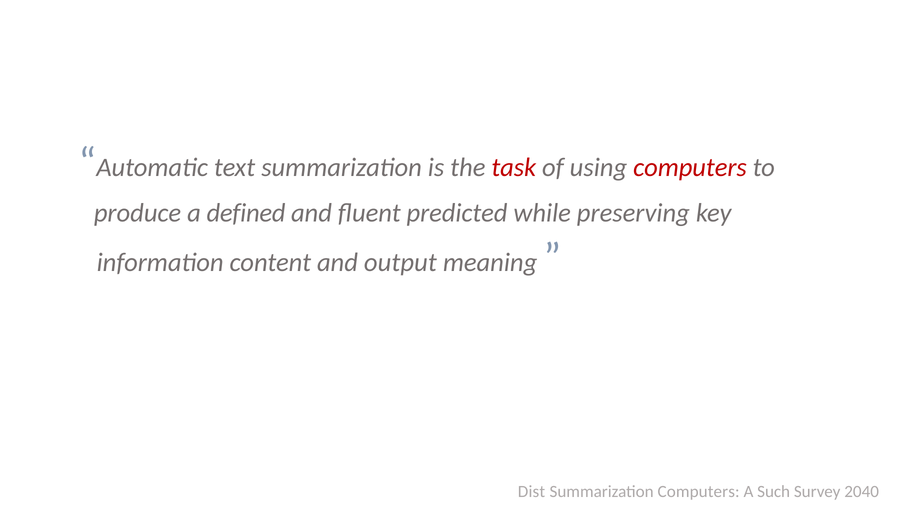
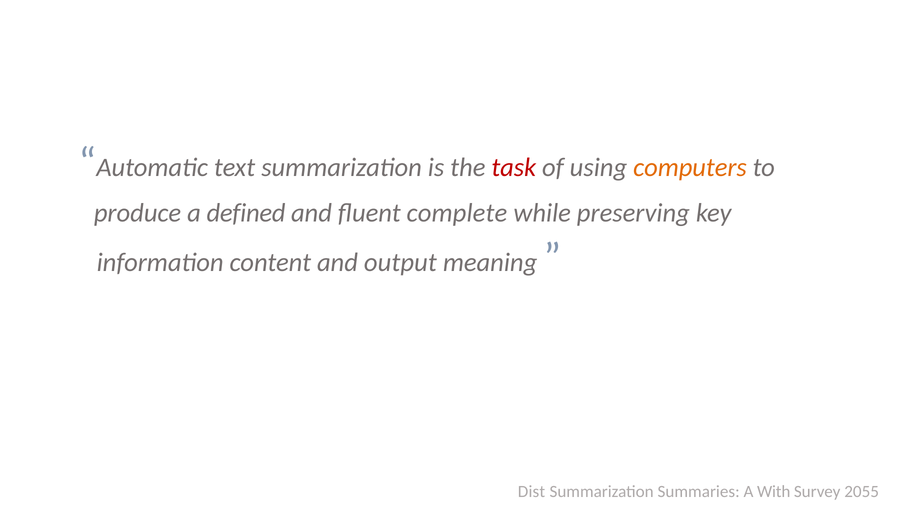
computers at (690, 167) colour: red -> orange
predicted: predicted -> complete
Summarization Computers: Computers -> Summaries
Such: Such -> With
2040: 2040 -> 2055
